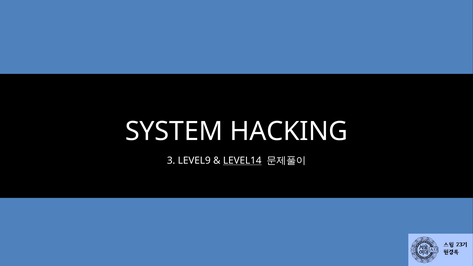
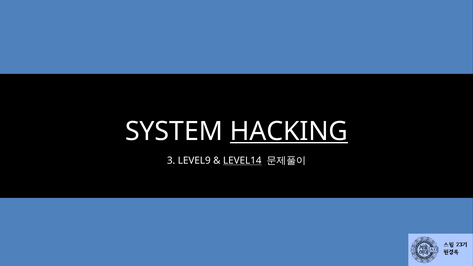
HACKING underline: none -> present
